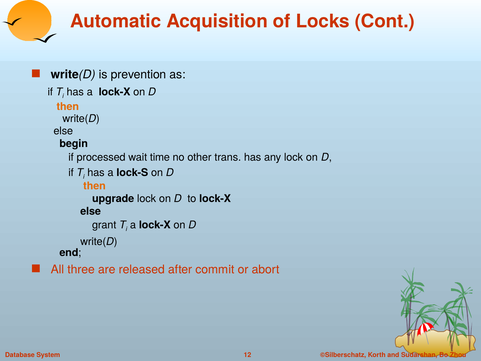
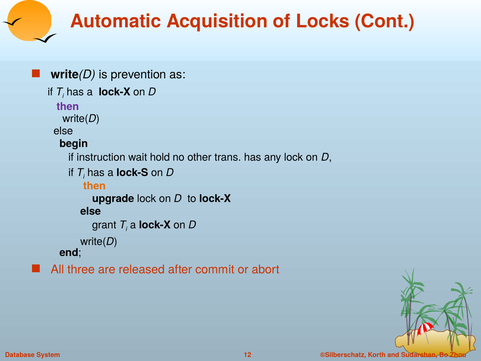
then at (68, 107) colour: orange -> purple
processed: processed -> instruction
time: time -> hold
